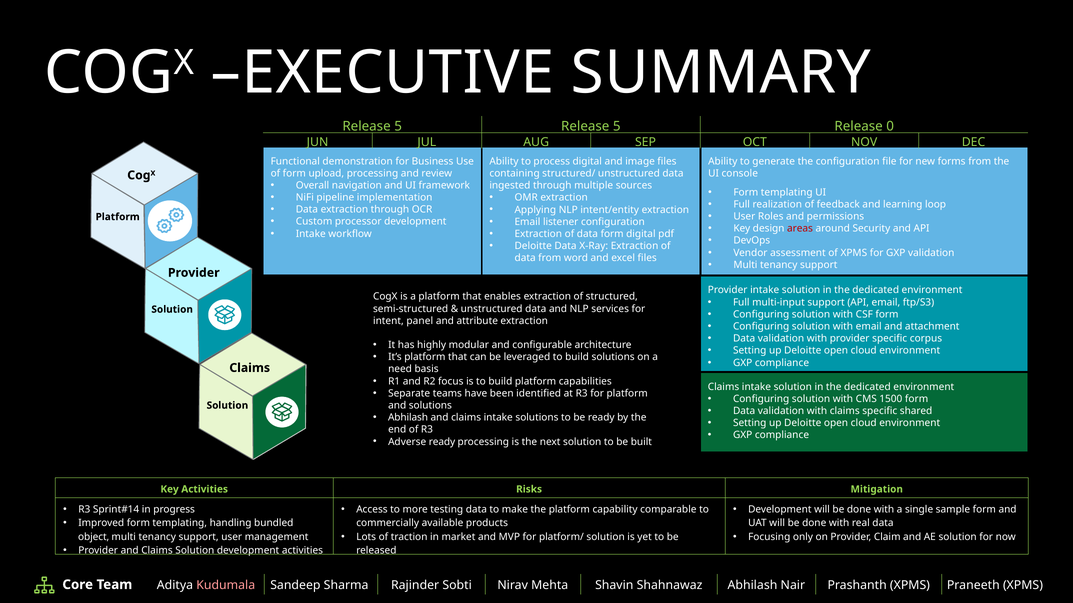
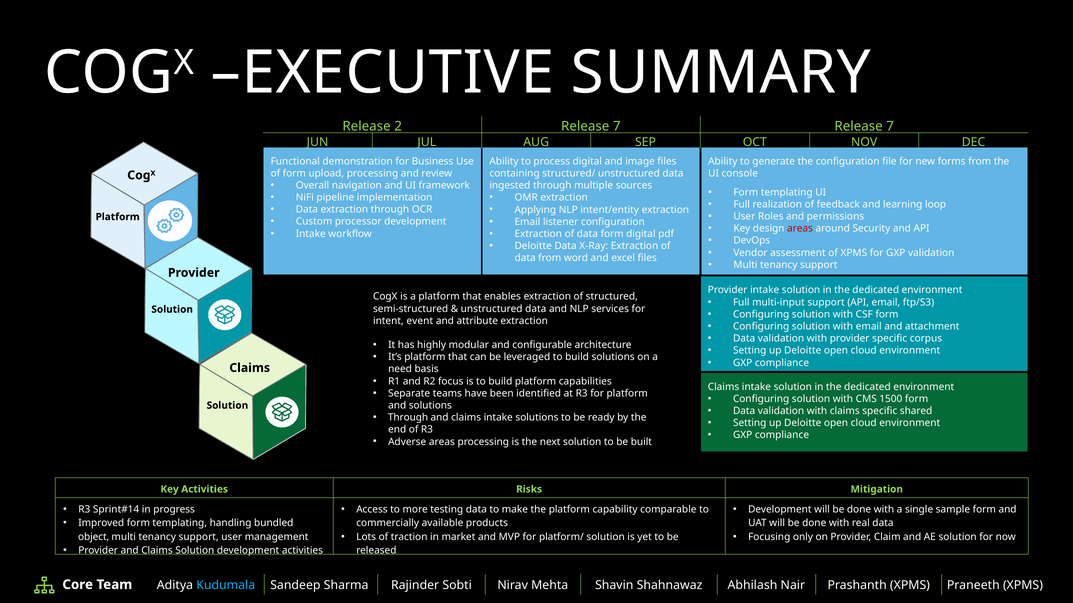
5 at (398, 126): 5 -> 2
5 at (617, 126): 5 -> 7
0 at (890, 126): 0 -> 7
panel: panel -> event
Abhilash at (408, 418): Abhilash -> Through
Adverse ready: ready -> areas
Kudumala colour: pink -> light blue
